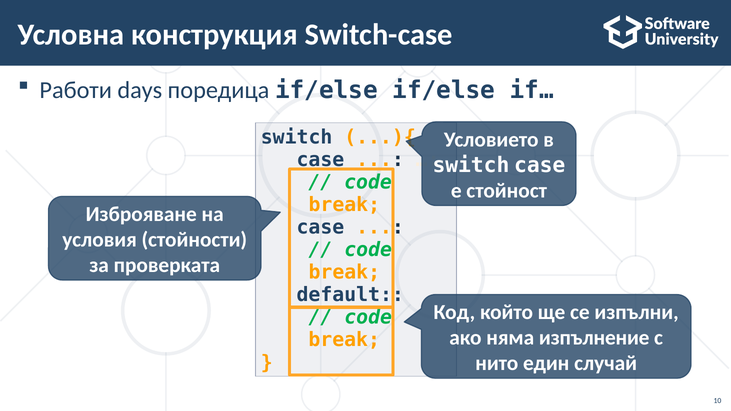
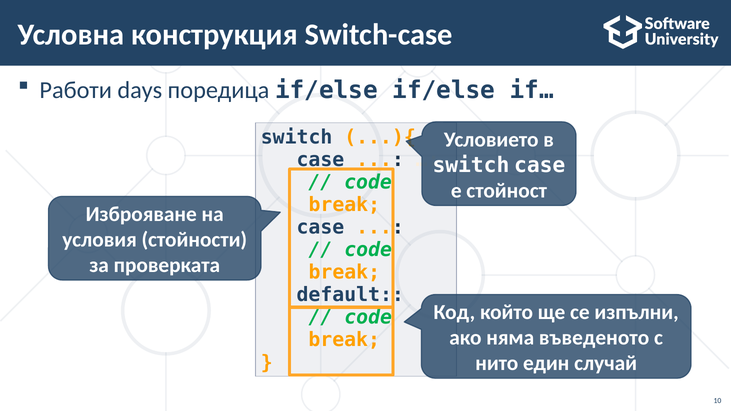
изпълнение: изпълнение -> въведеното
